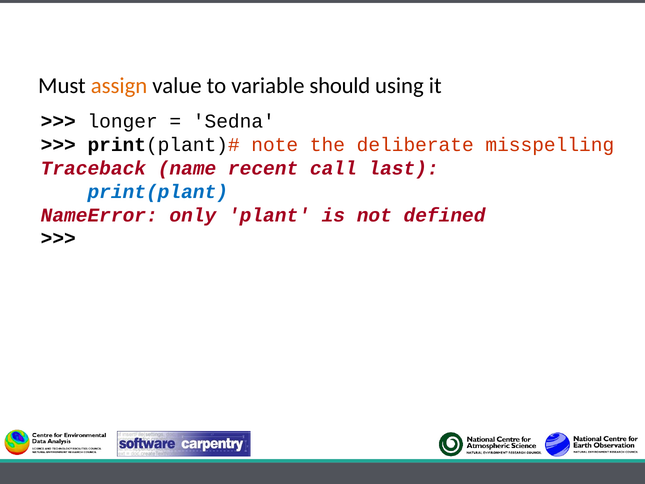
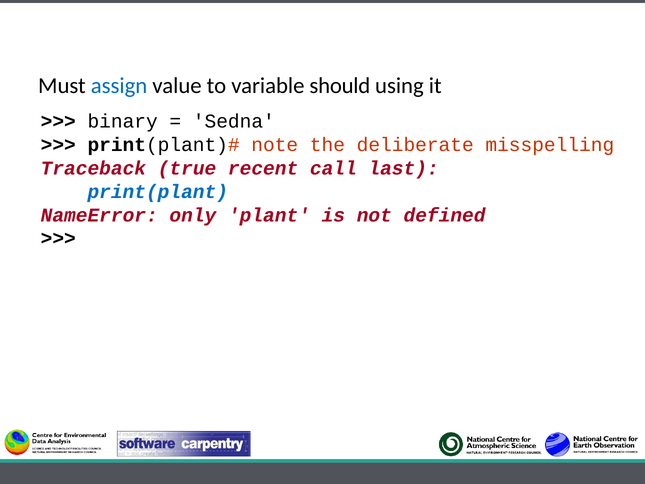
assign colour: orange -> blue
longer: longer -> binary
name: name -> true
